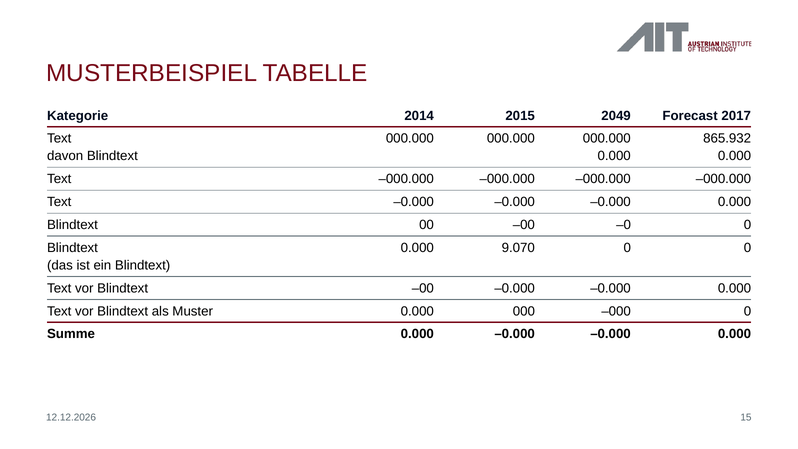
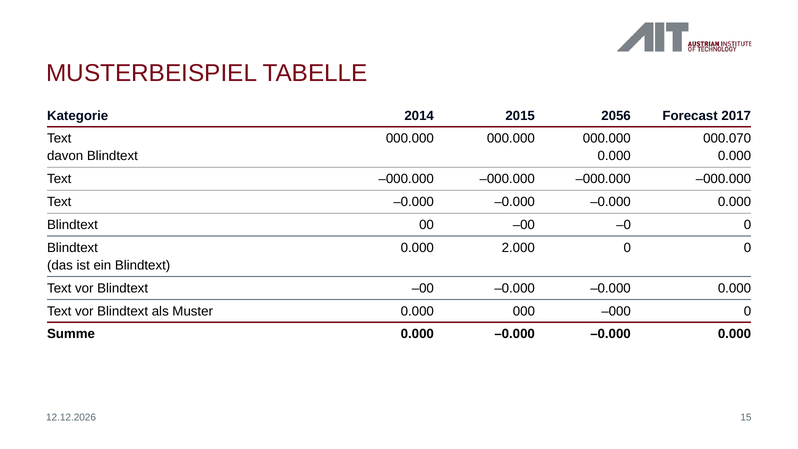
2049: 2049 -> 2056
865.932: 865.932 -> 000.070
9.070: 9.070 -> 2.000
